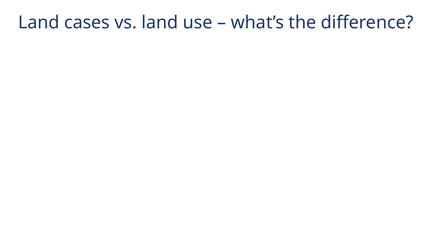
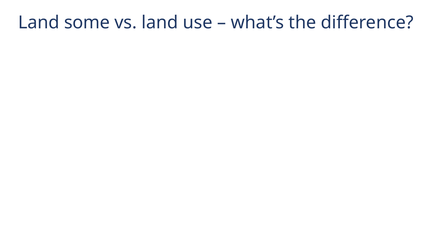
cases: cases -> some
